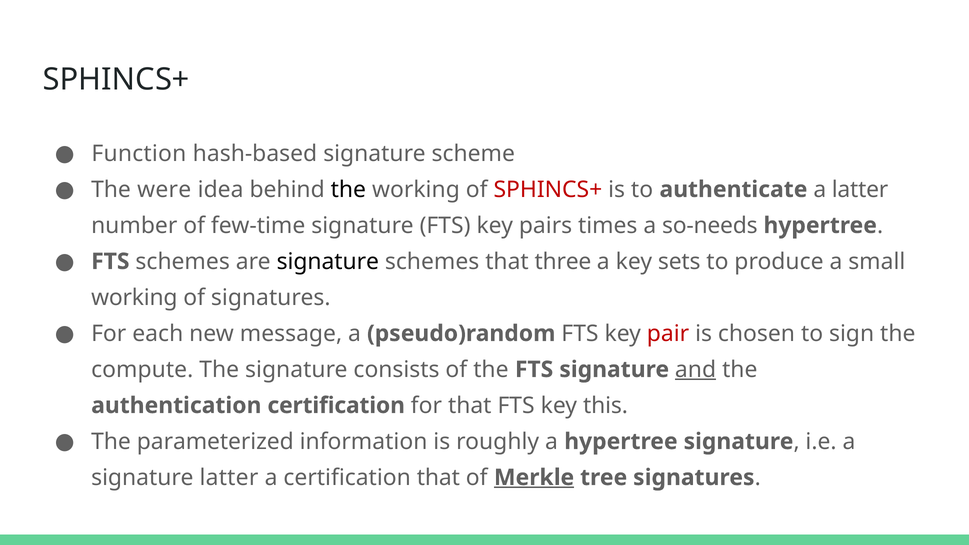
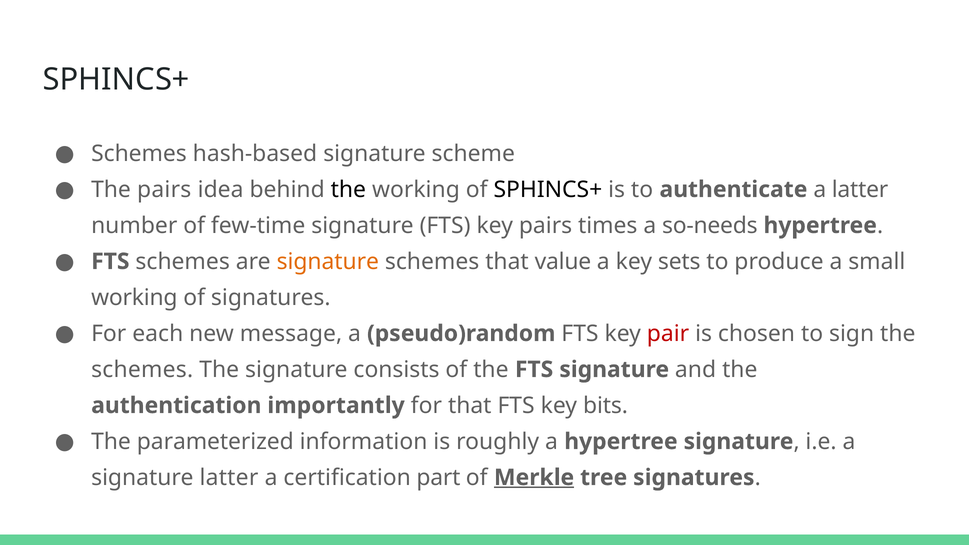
Function at (139, 153): Function -> Schemes
The were: were -> pairs
SPHINCS+ at (548, 189) colour: red -> black
signature at (328, 262) colour: black -> orange
three: three -> value
compute at (142, 370): compute -> schemes
and underline: present -> none
authentication certification: certification -> importantly
this: this -> bits
certification that: that -> part
